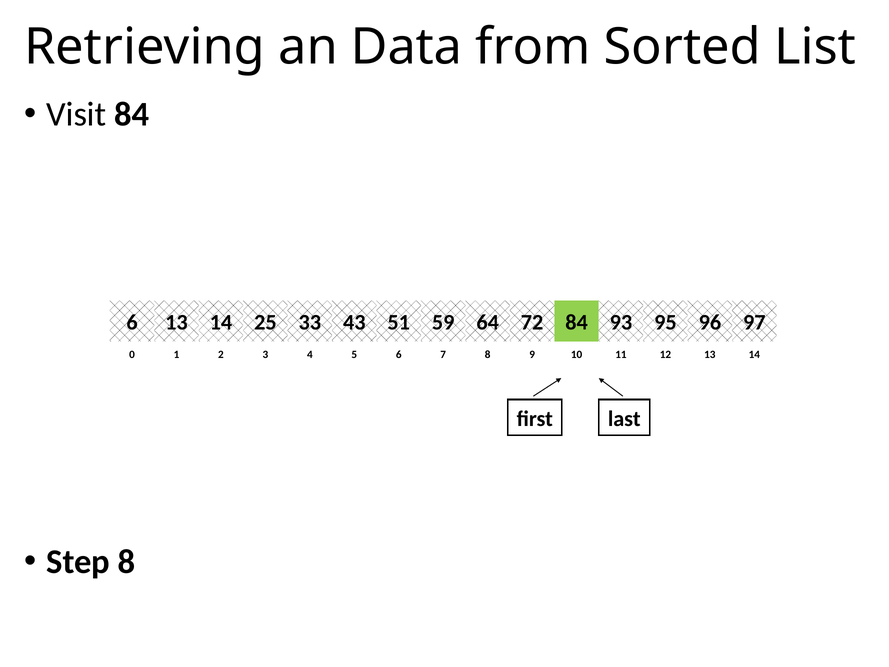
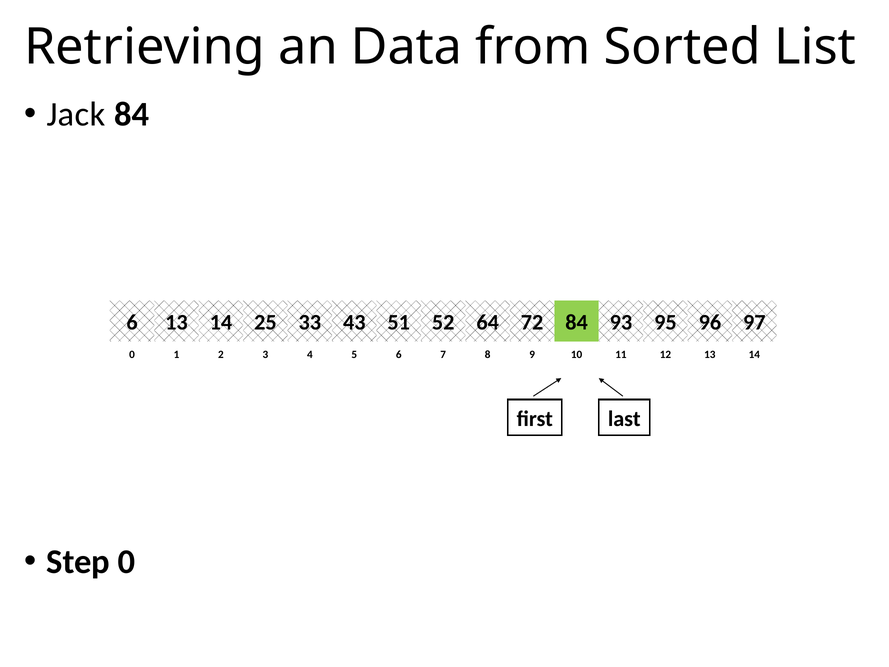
Visit: Visit -> Jack
59: 59 -> 52
Step 8: 8 -> 0
